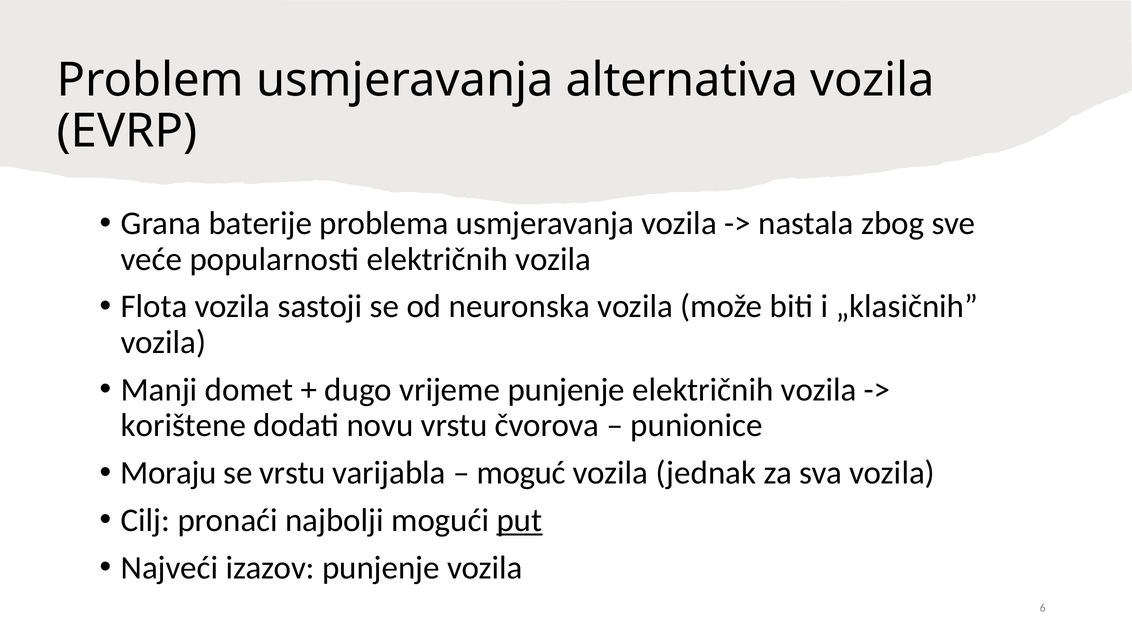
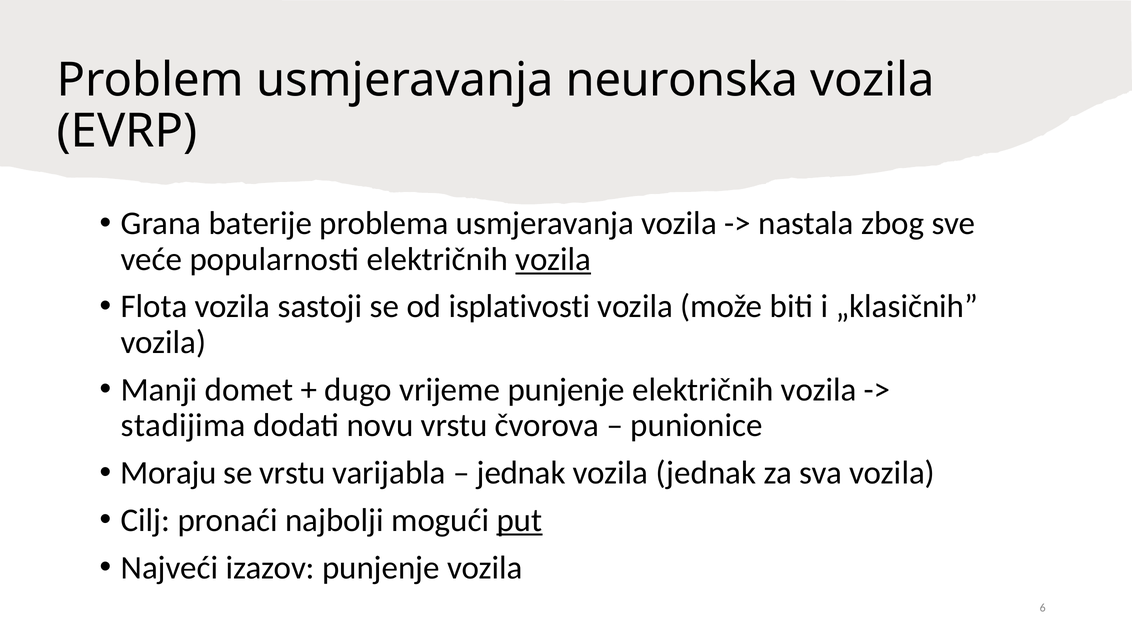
alternativa: alternativa -> neuronska
vozila at (553, 259) underline: none -> present
neuronska: neuronska -> isplativosti
korištene: korištene -> stadijima
moguć at (521, 473): moguć -> jednak
